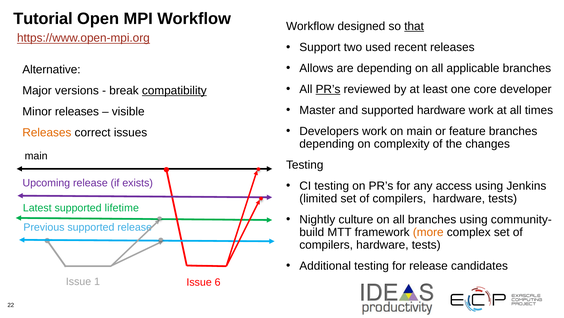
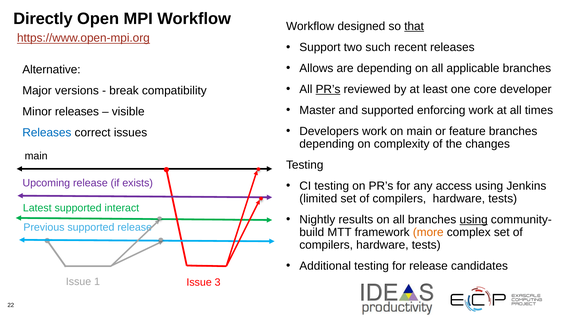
Tutorial: Tutorial -> Directly
used: used -> such
compatibility underline: present -> none
supported hardware: hardware -> enforcing
Releases at (47, 132) colour: orange -> blue
lifetime: lifetime -> interact
culture: culture -> results
using at (474, 219) underline: none -> present
6: 6 -> 3
